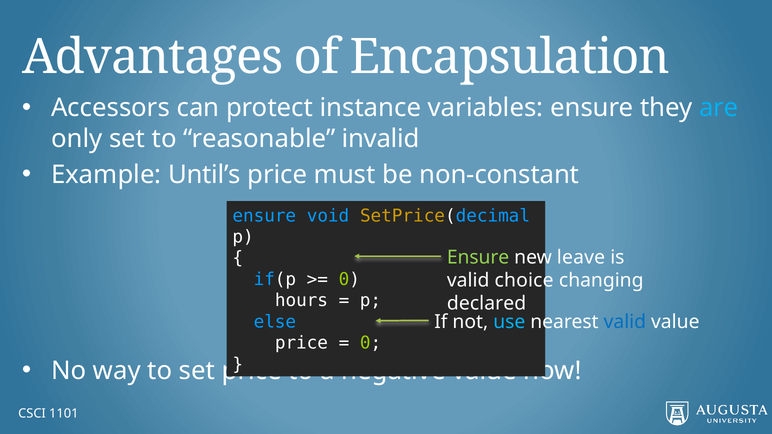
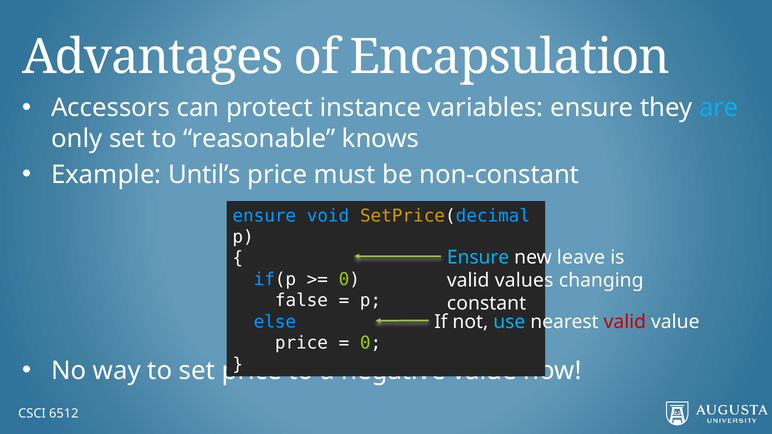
invalid: invalid -> knows
Ensure at (478, 258) colour: light green -> light blue
choice: choice -> values
hours: hours -> false
declared: declared -> constant
valid at (625, 322) colour: blue -> red
1101: 1101 -> 6512
